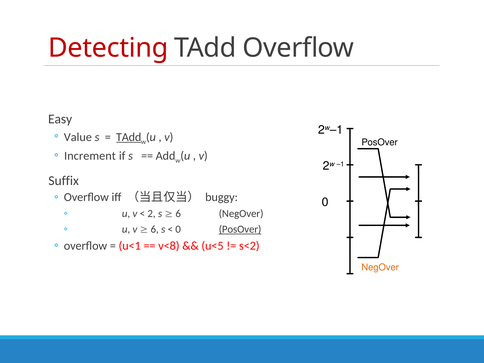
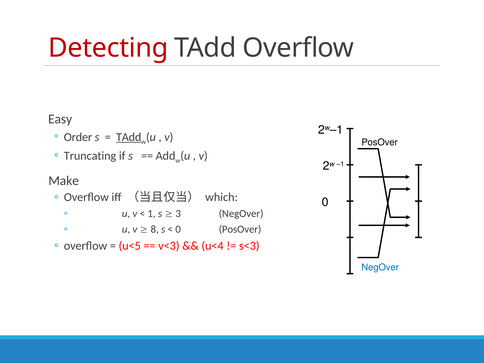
Value: Value -> Order
Increment: Increment -> Truncating
Suffix: Suffix -> Make
buggy: buggy -> which
2: 2 -> 1
6 at (178, 214): 6 -> 3
6 at (155, 229): 6 -> 8
PosOver at (240, 229) underline: present -> none
u<1: u<1 -> u<5
v<8: v<8 -> v<3
u<5: u<5 -> u<4
s<2: s<2 -> s<3
NegOver at (380, 267) colour: orange -> blue
